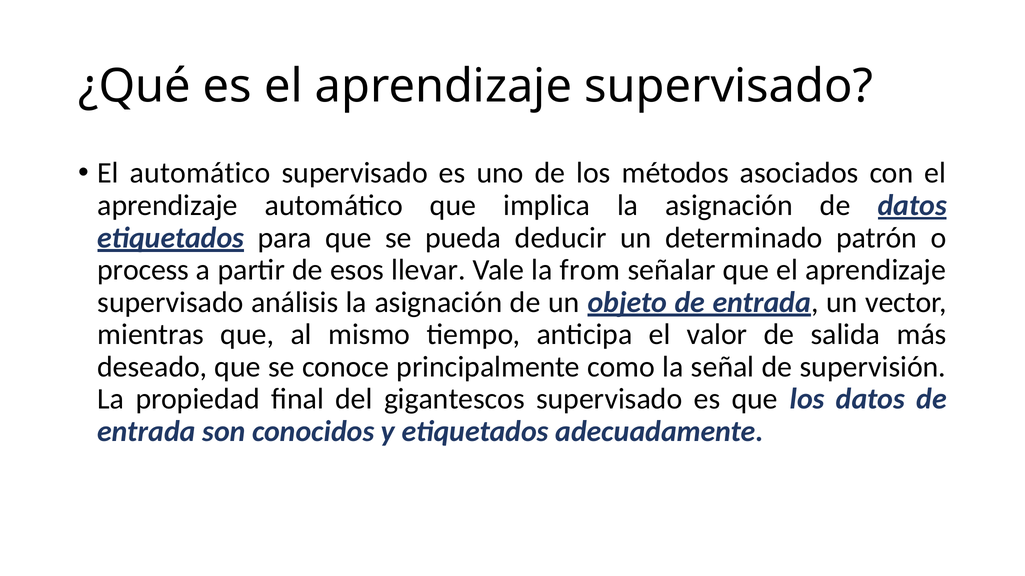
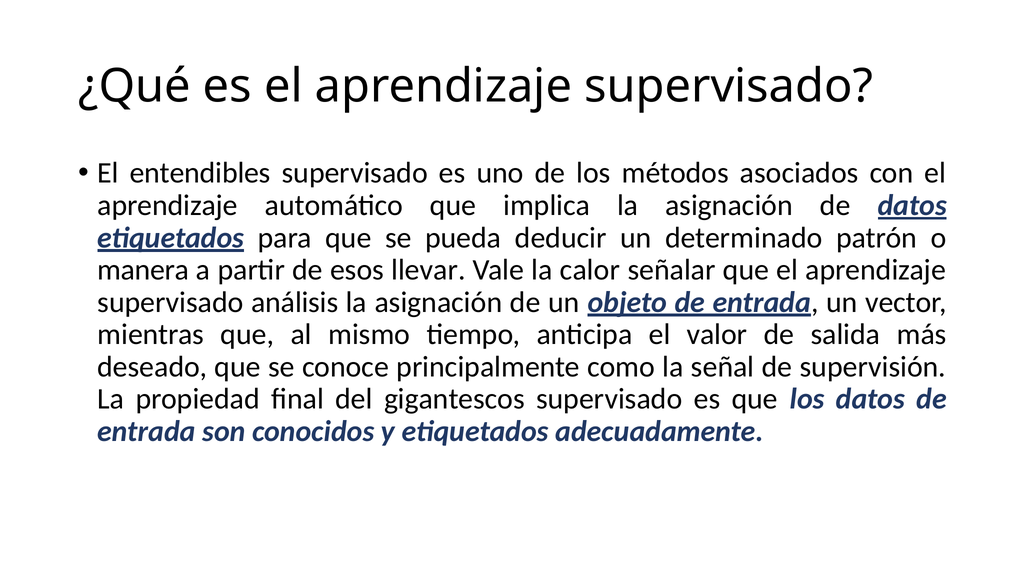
El automático: automático -> entendibles
process: process -> manera
from: from -> calor
